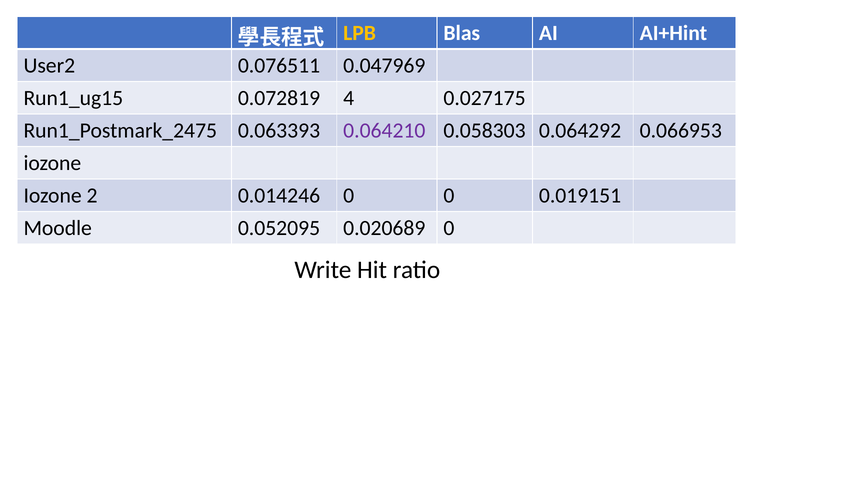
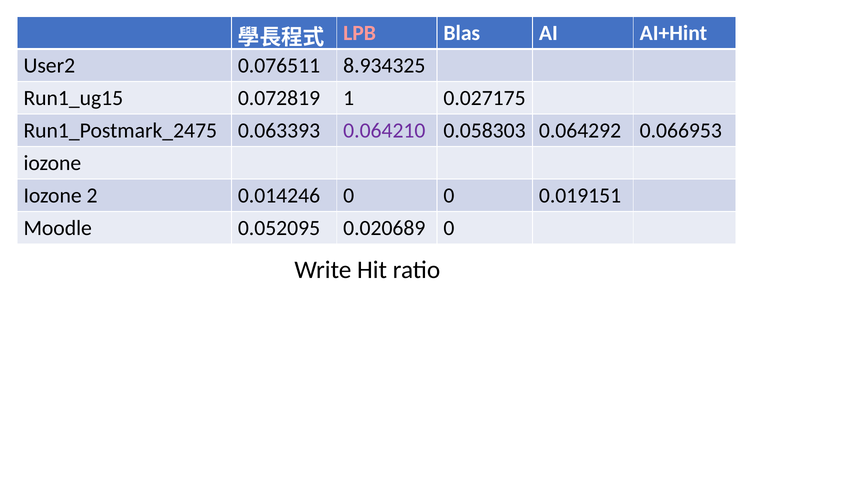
LPB colour: yellow -> pink
0.047969: 0.047969 -> 8.934325
4: 4 -> 1
